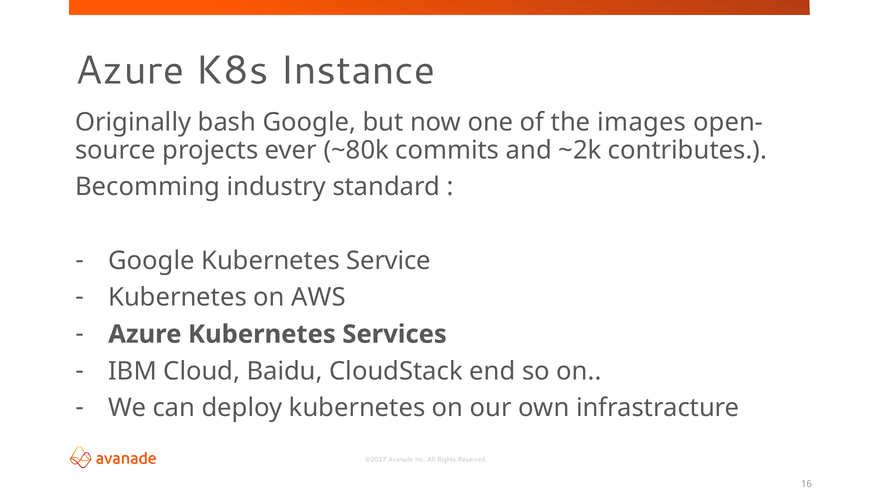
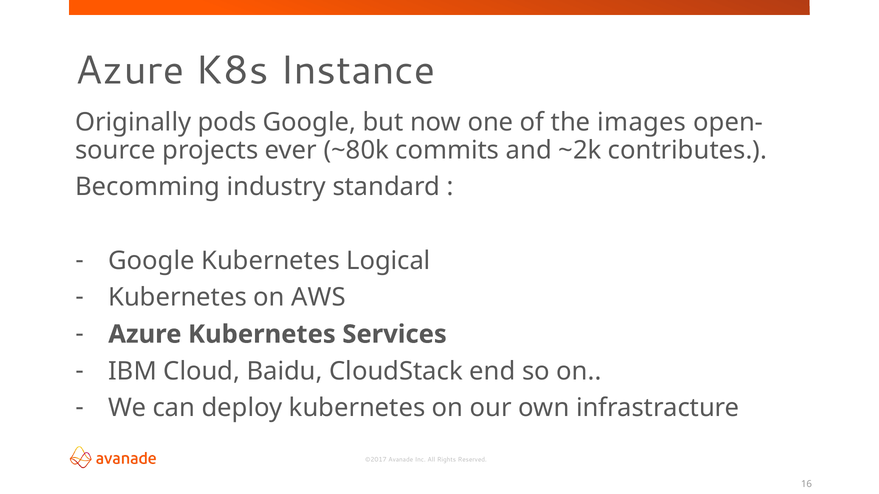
bash: bash -> pods
Service: Service -> Logical
